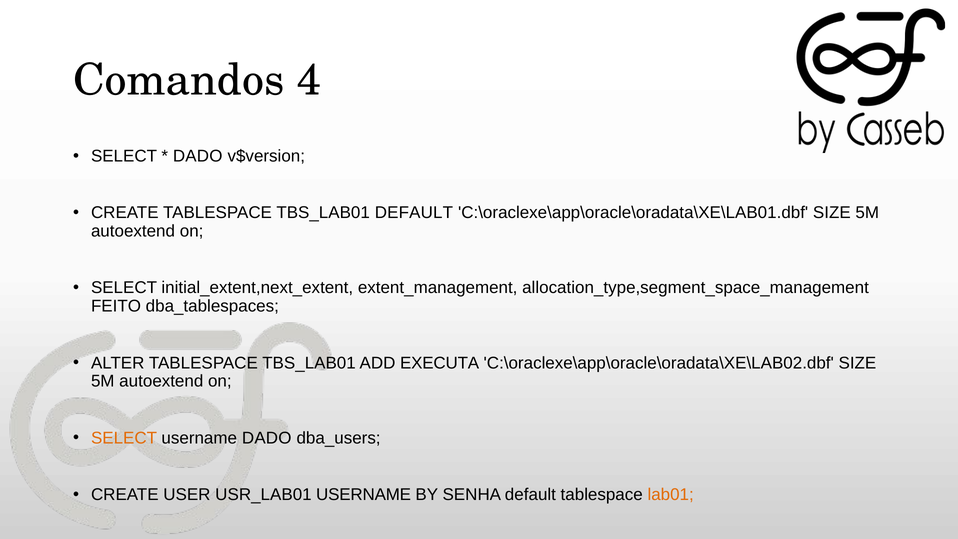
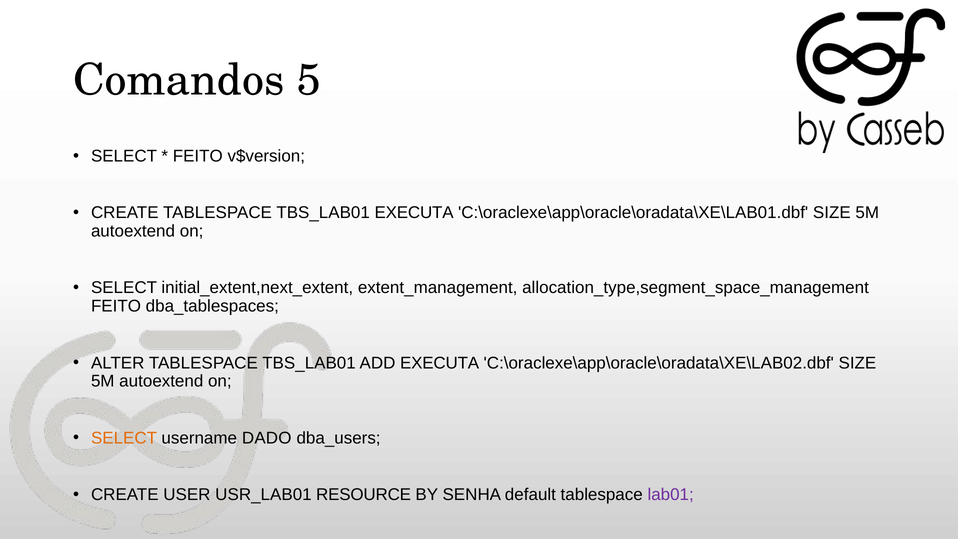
4: 4 -> 5
DADO at (198, 156): DADO -> FEITO
TBS_LAB01 DEFAULT: DEFAULT -> EXECUTA
USR_LAB01 USERNAME: USERNAME -> RESOURCE
lab01 colour: orange -> purple
